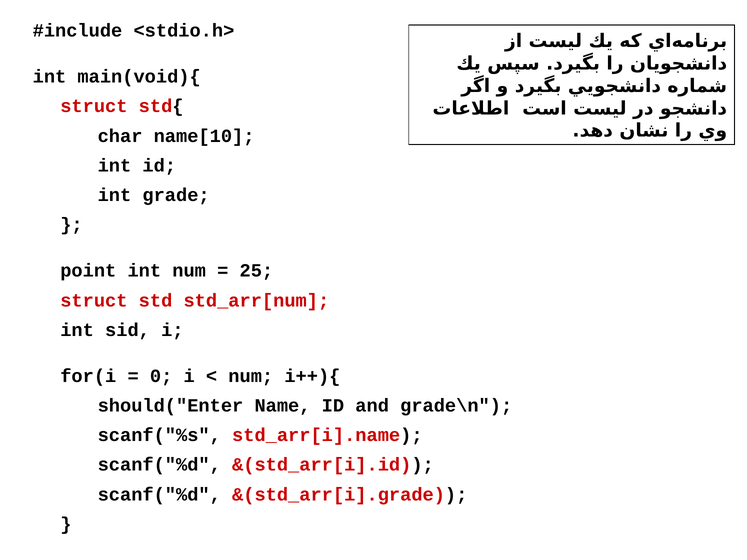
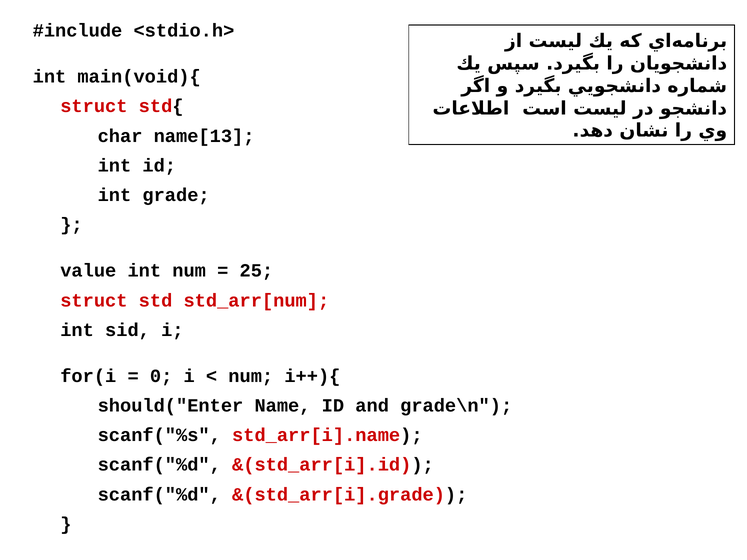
name[10: name[10 -> name[13
point: point -> value
